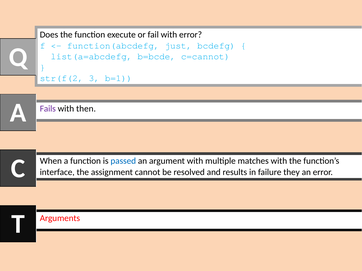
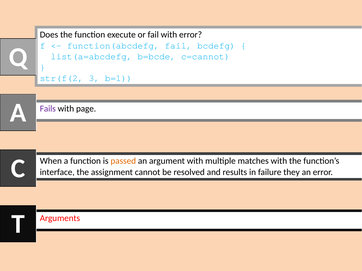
function(abcdefg just: just -> fail
then: then -> page
passed colour: blue -> orange
